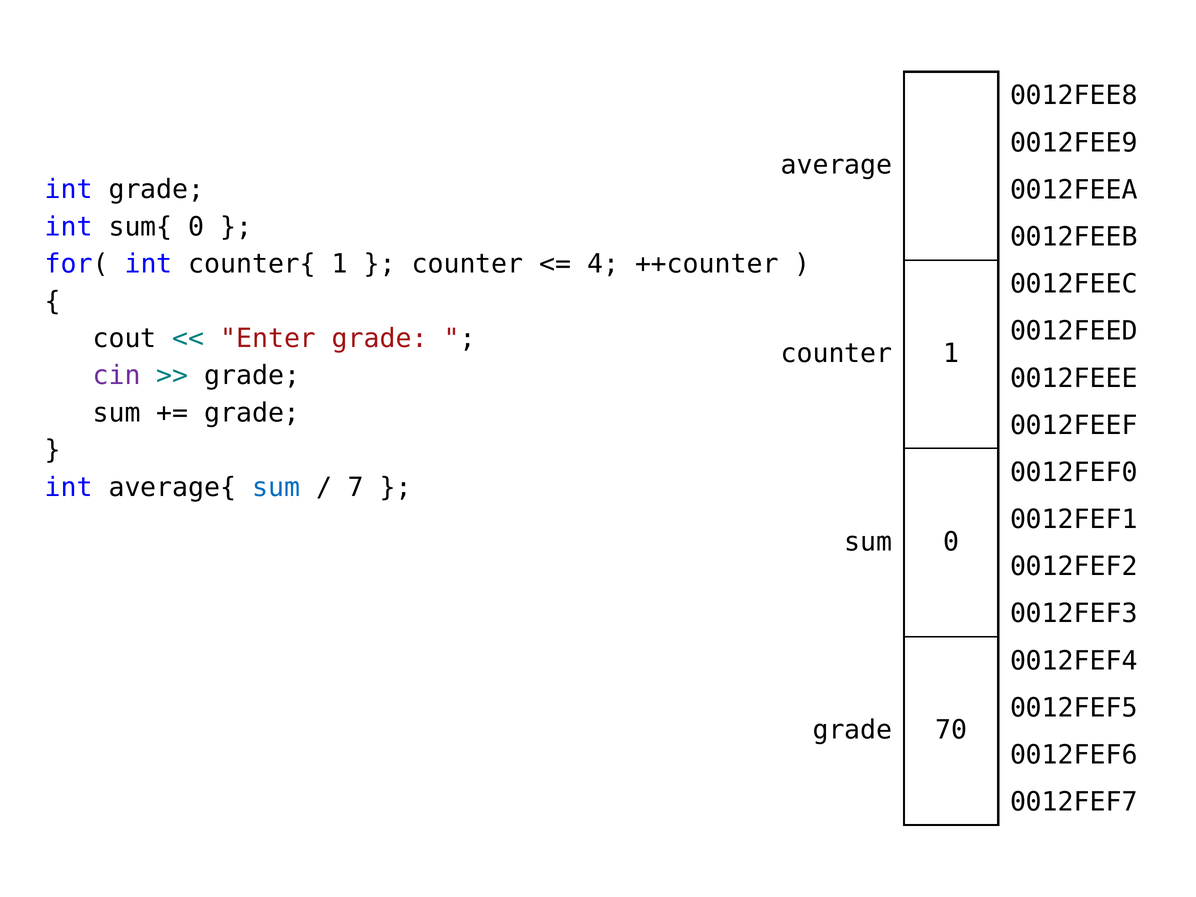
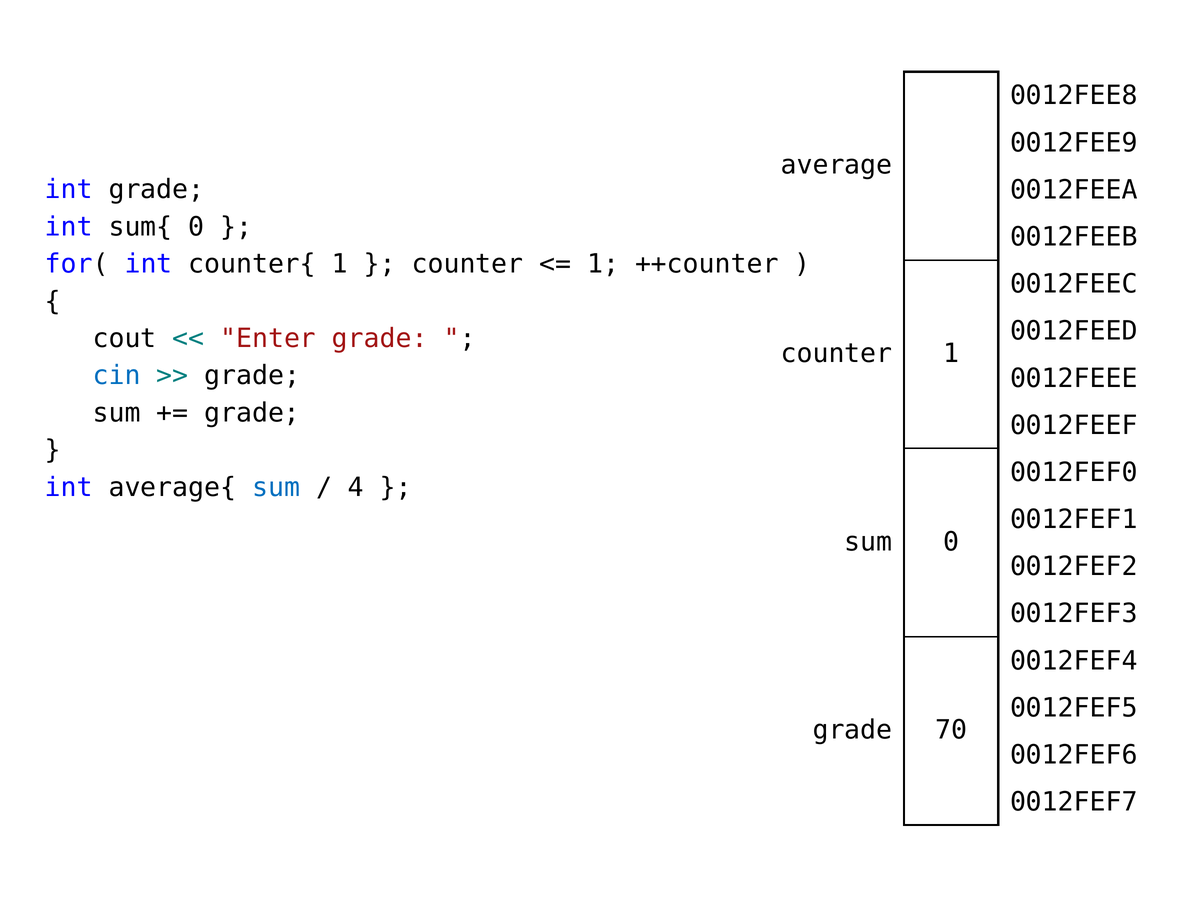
4 at (603, 264): 4 -> 1
cin colour: purple -> blue
7: 7 -> 4
